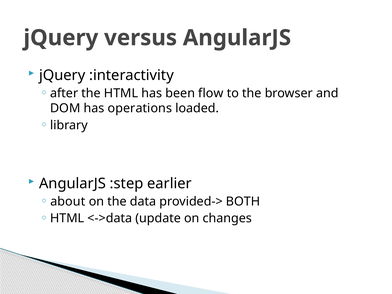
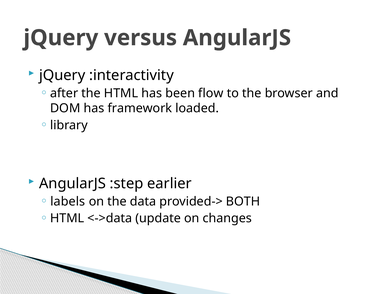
operations: operations -> framework
about: about -> labels
